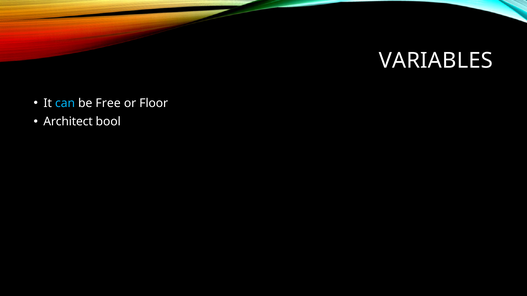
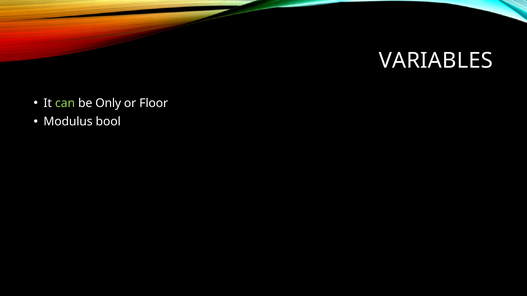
can colour: light blue -> light green
Free: Free -> Only
Architect: Architect -> Modulus
